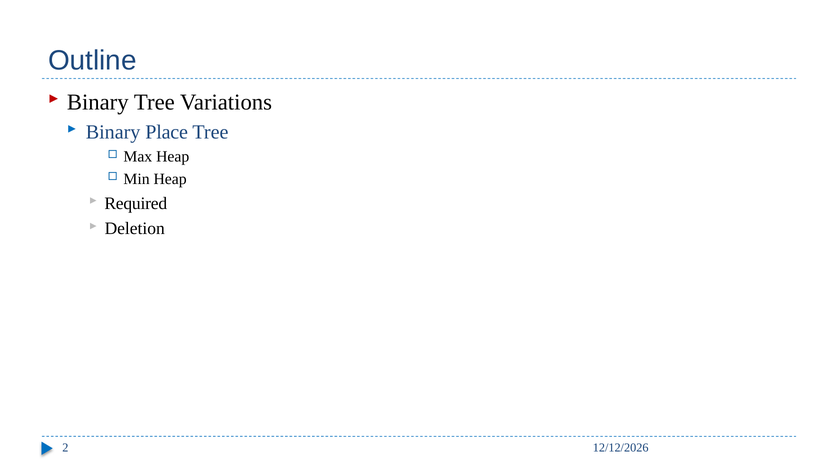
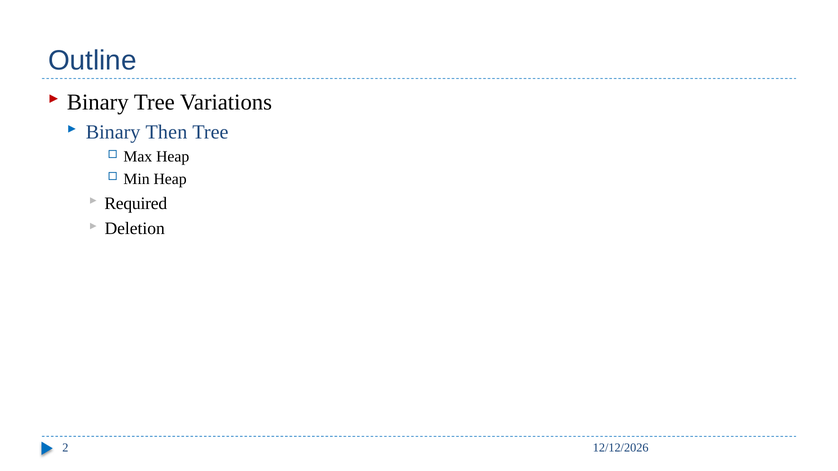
Place: Place -> Then
